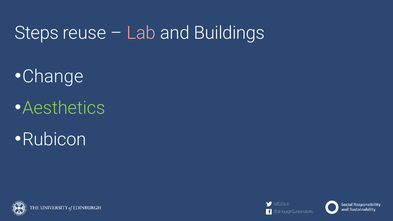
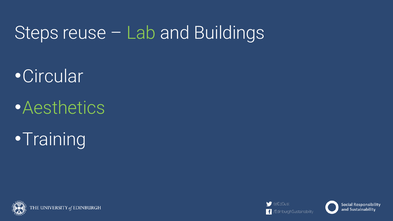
Lab colour: pink -> light green
Change: Change -> Circular
Rubicon: Rubicon -> Training
